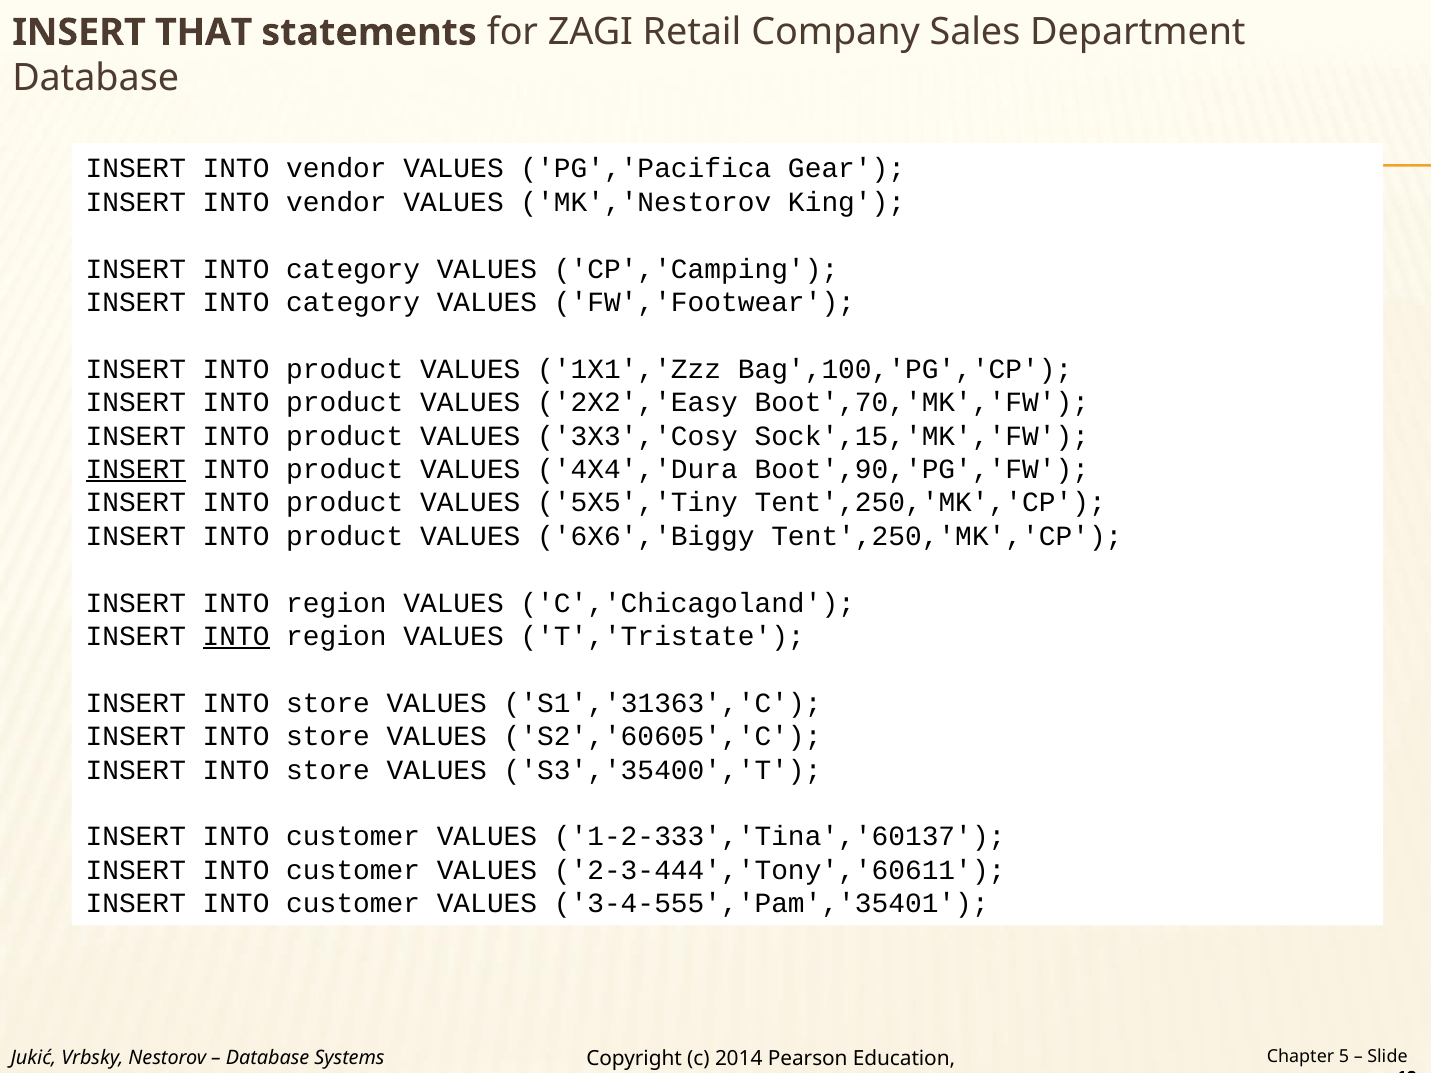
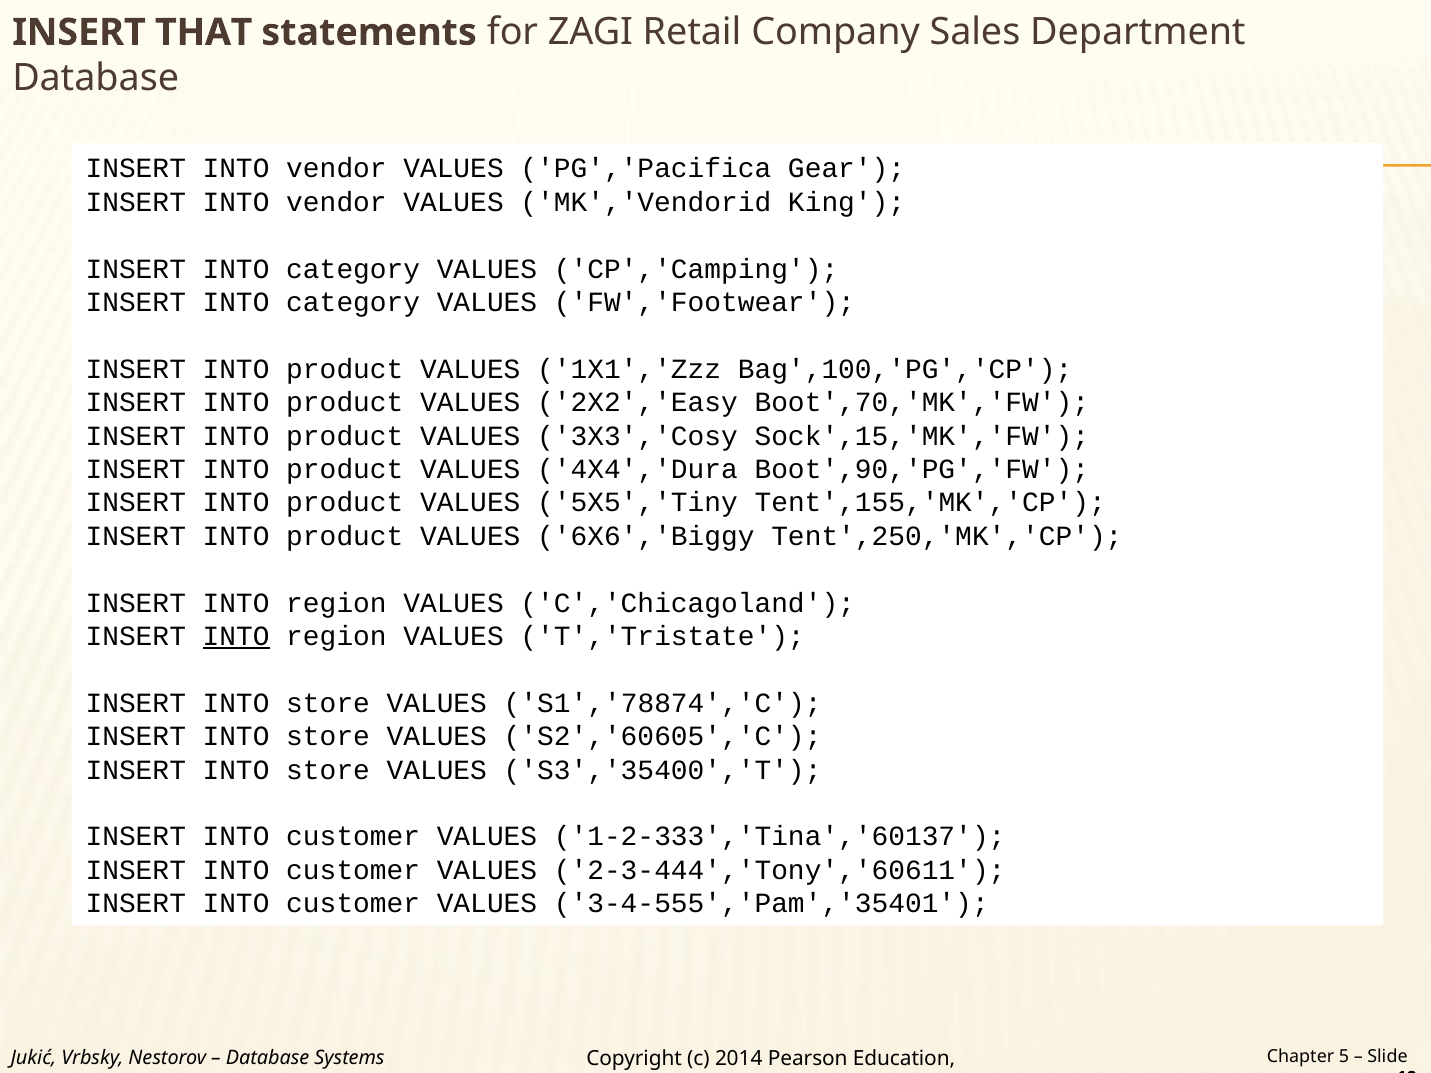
MK','Nestorov: MK','Nestorov -> MK','Vendorid
INSERT at (136, 469) underline: present -> none
5X5','Tiny Tent',250,'MK','CP: Tent',250,'MK','CP -> Tent',155,'MK','CP
S1','31363','C: S1','31363','C -> S1','78874','C
